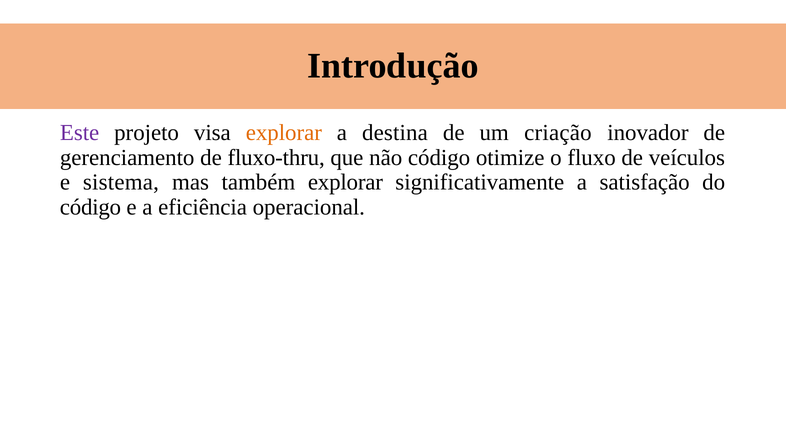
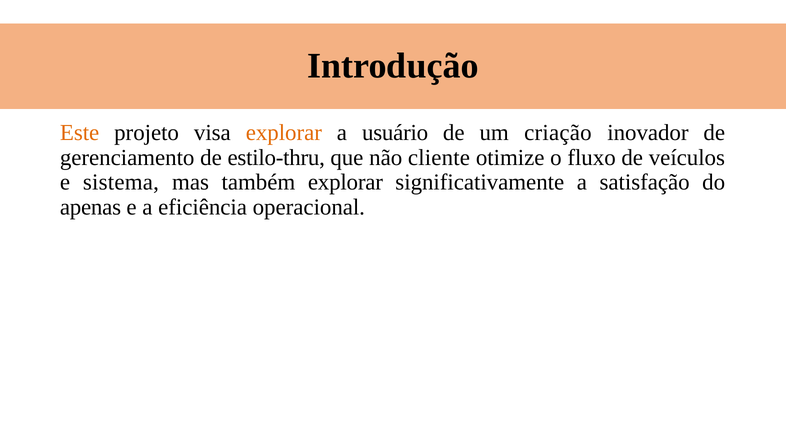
Este colour: purple -> orange
destina: destina -> usuário
fluxo-thru: fluxo-thru -> estilo-thru
não código: código -> cliente
código at (90, 207): código -> apenas
